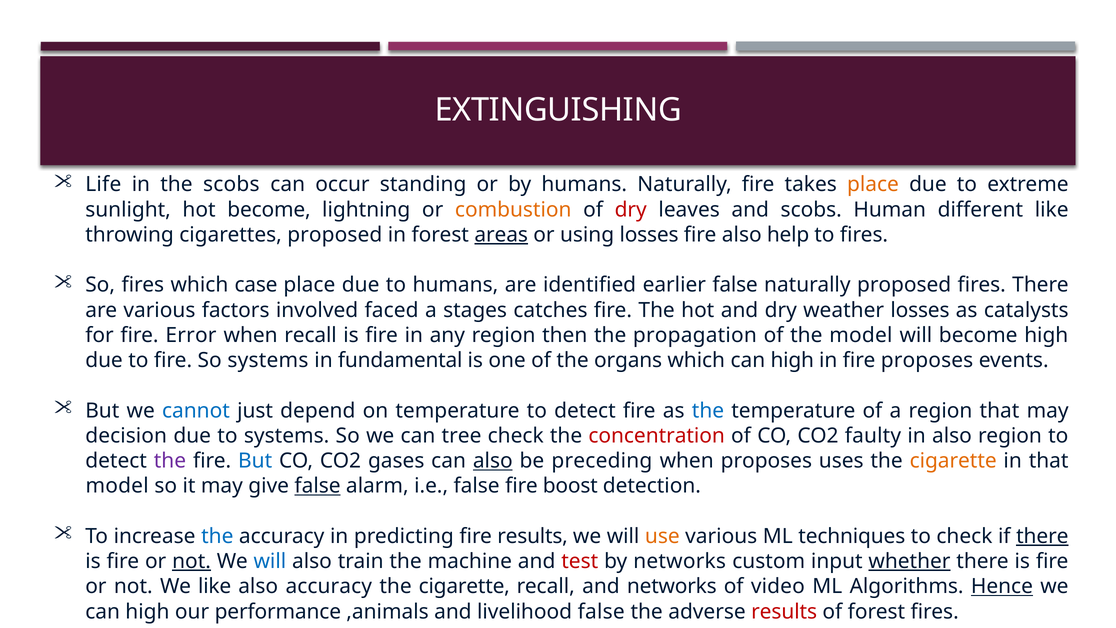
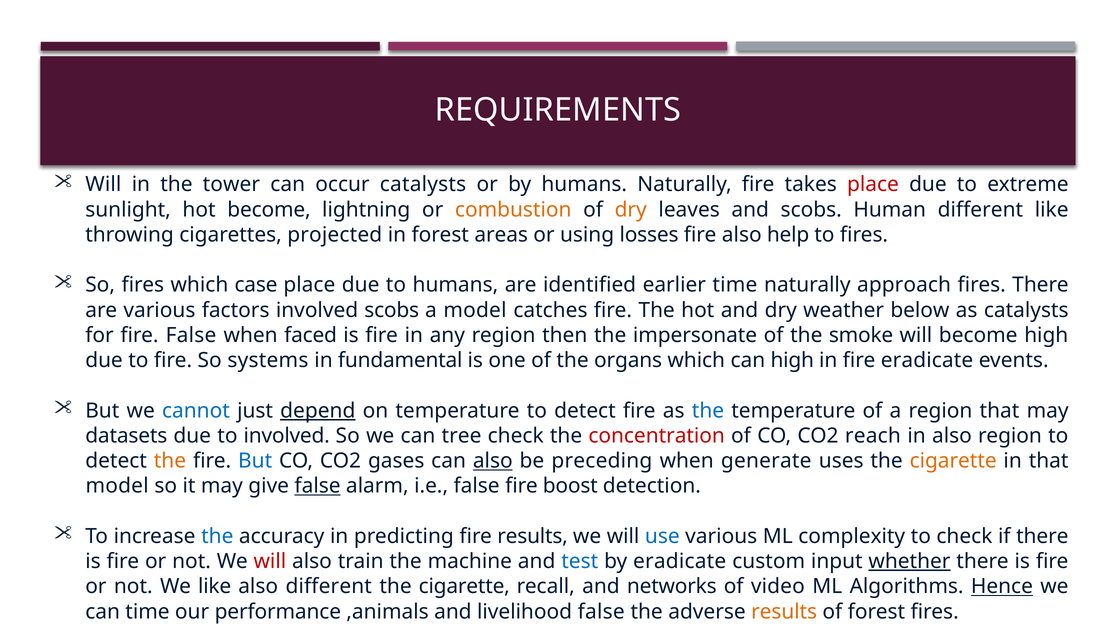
EXTINGUISHING: EXTINGUISHING -> REQUIREMENTS
Life at (103, 184): Life -> Will
the scobs: scobs -> tower
occur standing: standing -> catalysts
place at (873, 184) colour: orange -> red
dry at (631, 210) colour: red -> orange
cigarettes proposed: proposed -> projected
areas underline: present -> none
earlier false: false -> time
naturally proposed: proposed -> approach
involved faced: faced -> scobs
a stages: stages -> model
weather losses: losses -> below
fire Error: Error -> False
when recall: recall -> faced
propagation: propagation -> impersonate
the model: model -> smoke
fire proposes: proposes -> eradicate
depend underline: none -> present
decision: decision -> datasets
to systems: systems -> involved
faulty: faulty -> reach
the at (170, 461) colour: purple -> orange
when proposes: proposes -> generate
use colour: orange -> blue
techniques: techniques -> complexity
there at (1042, 536) underline: present -> none
not at (192, 561) underline: present -> none
will at (270, 561) colour: blue -> red
test colour: red -> blue
by networks: networks -> eradicate
also accuracy: accuracy -> different
high at (147, 611): high -> time
results at (784, 611) colour: red -> orange
